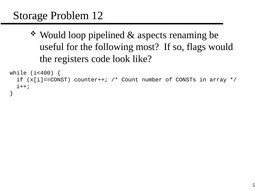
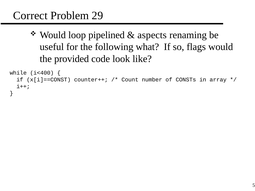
Storage: Storage -> Correct
12: 12 -> 29
most: most -> what
registers: registers -> provided
